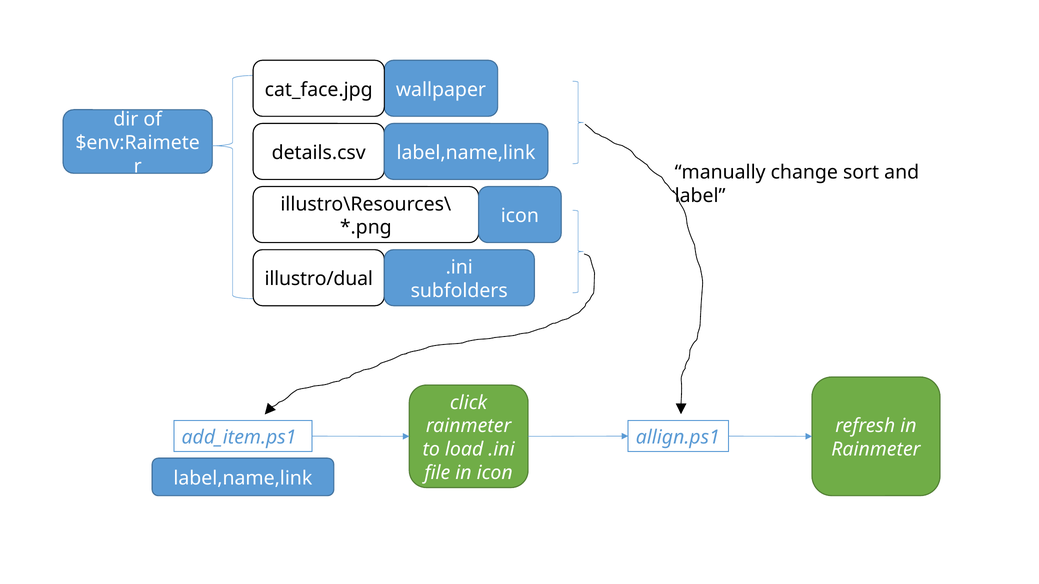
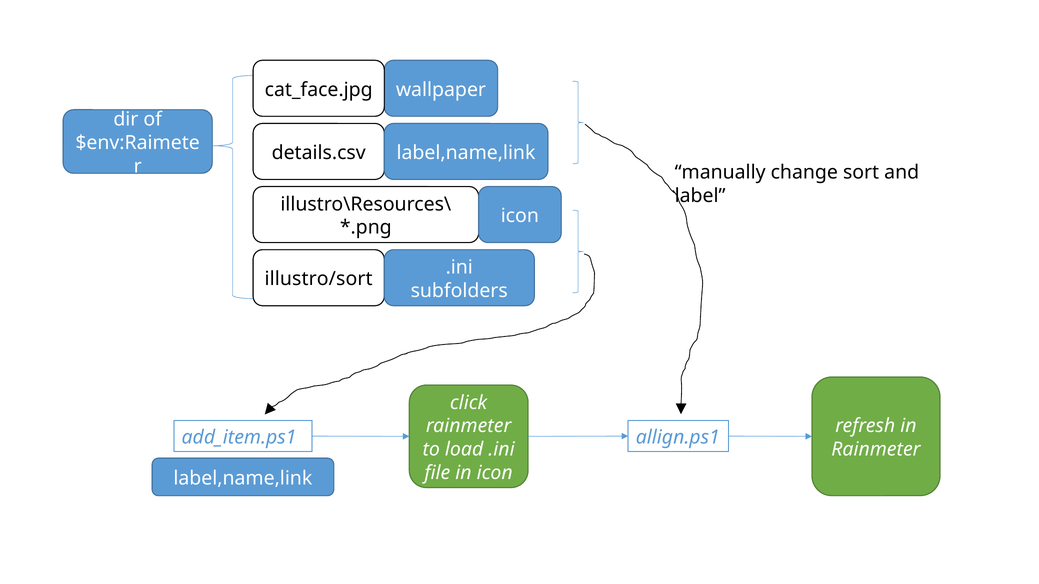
illustro/dual: illustro/dual -> illustro/sort
